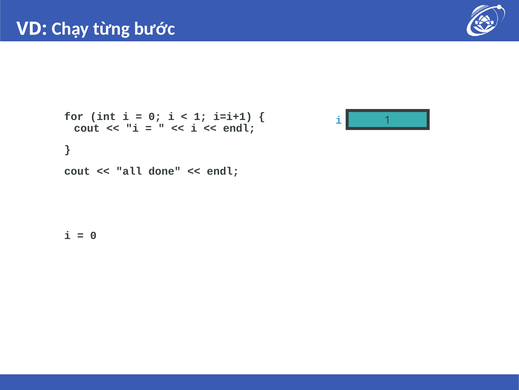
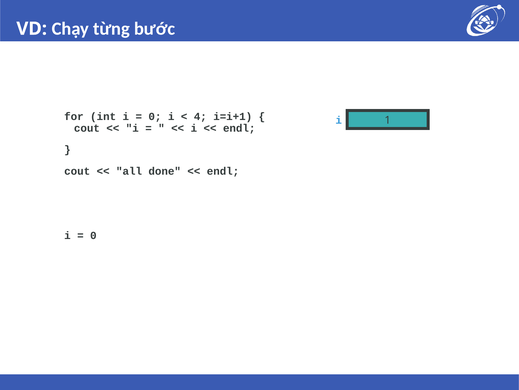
1 at (200, 116): 1 -> 4
